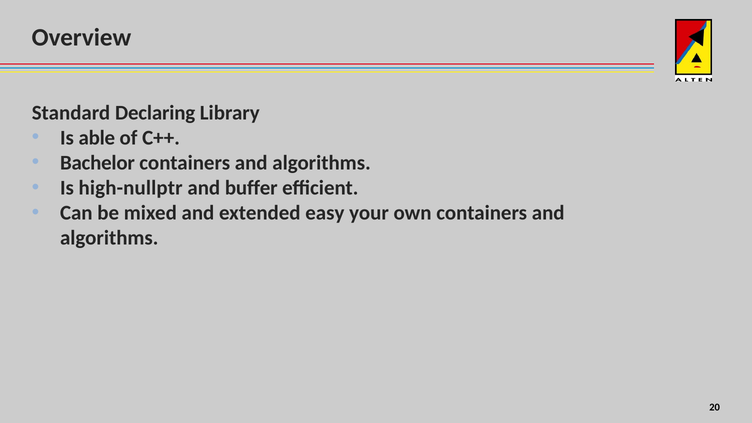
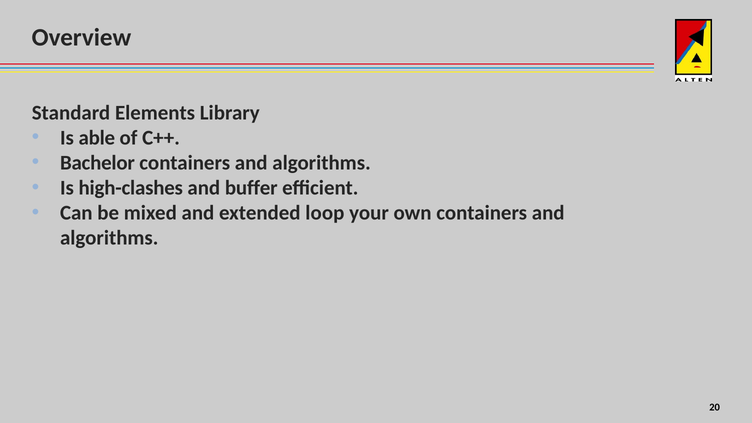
Declaring: Declaring -> Elements
high-nullptr: high-nullptr -> high-clashes
easy: easy -> loop
